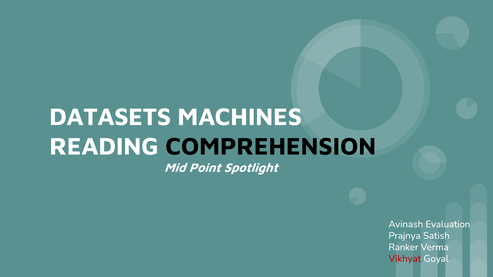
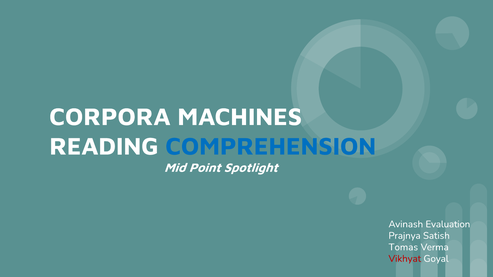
DATASETS: DATASETS -> CORPORA
COMPREHENSION colour: black -> blue
Ranker: Ranker -> Tomas
